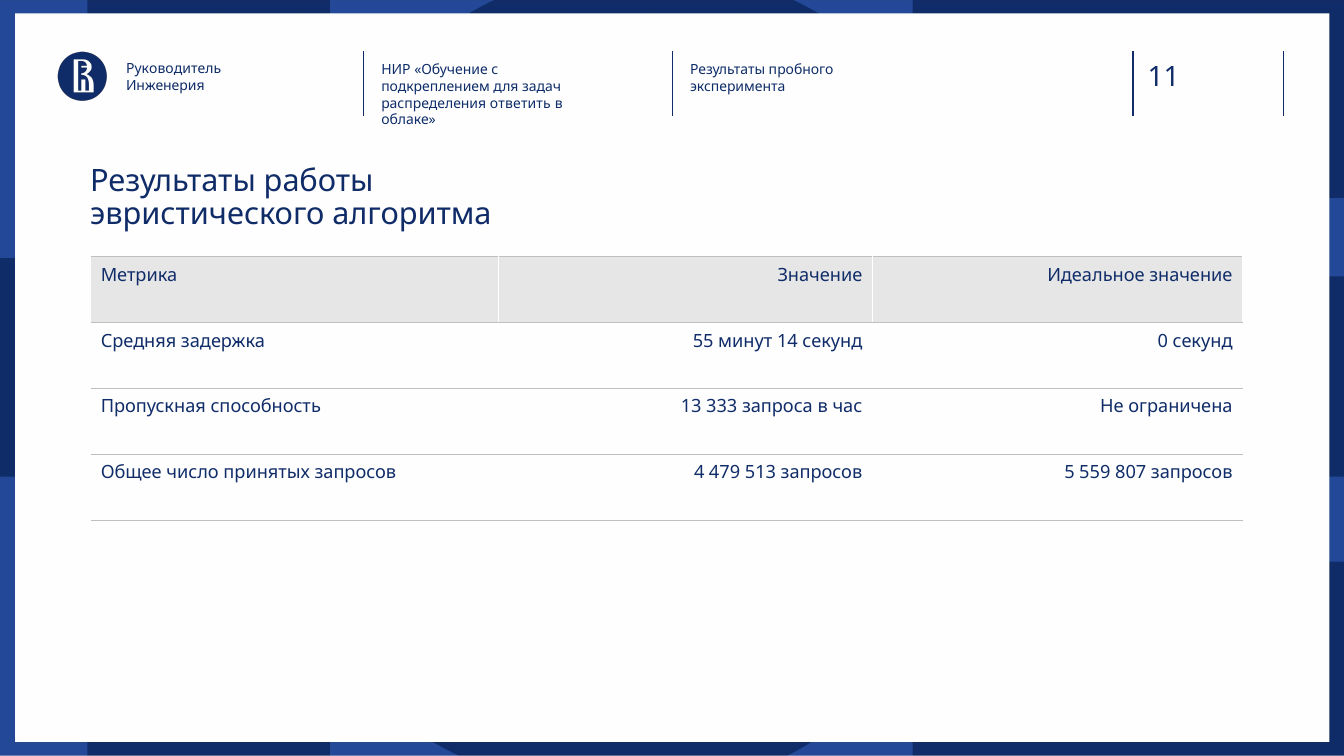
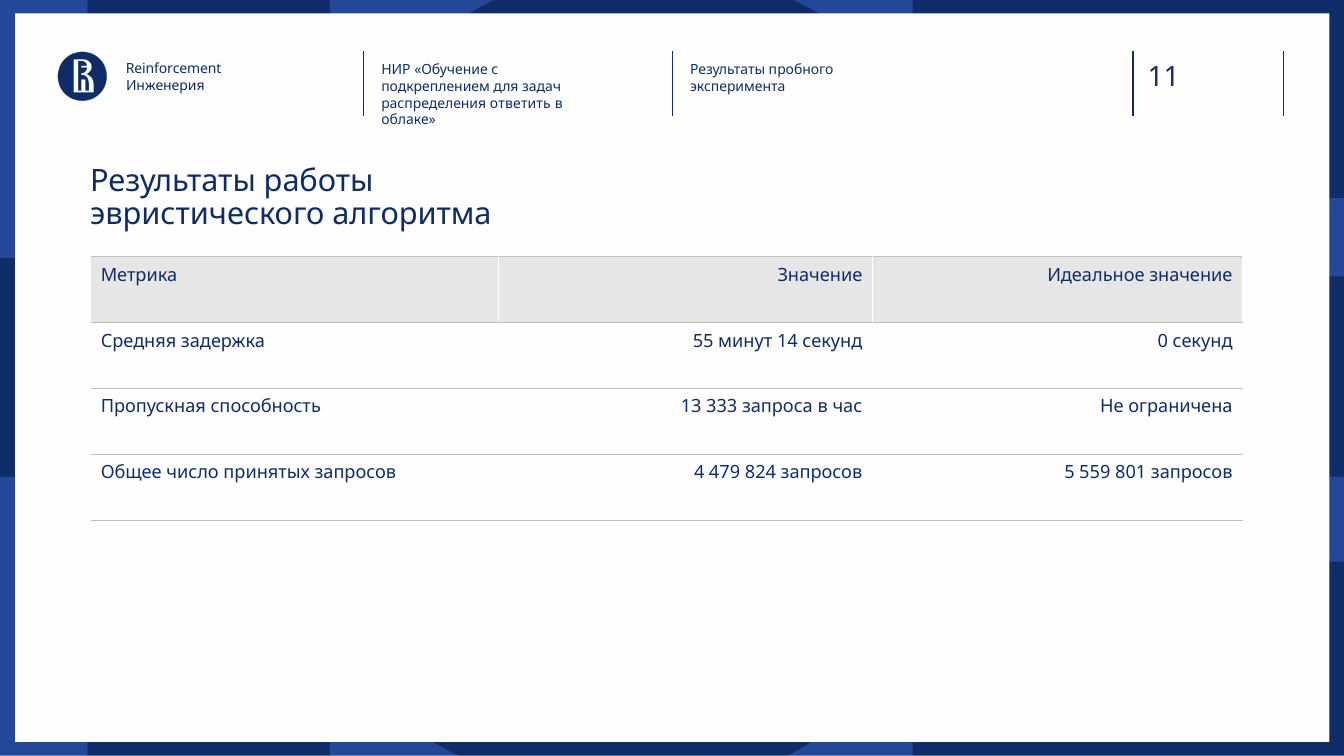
Руководитель: Руководитель -> Reinforcement
513: 513 -> 824
807: 807 -> 801
